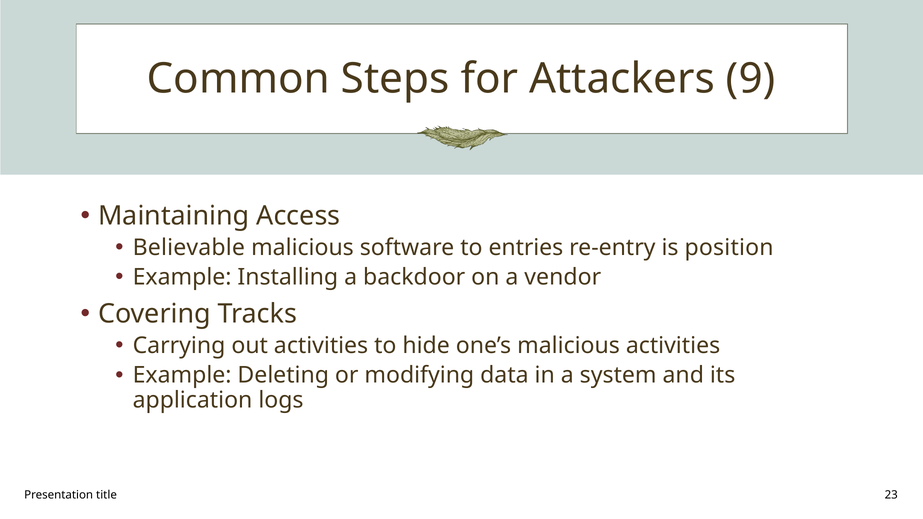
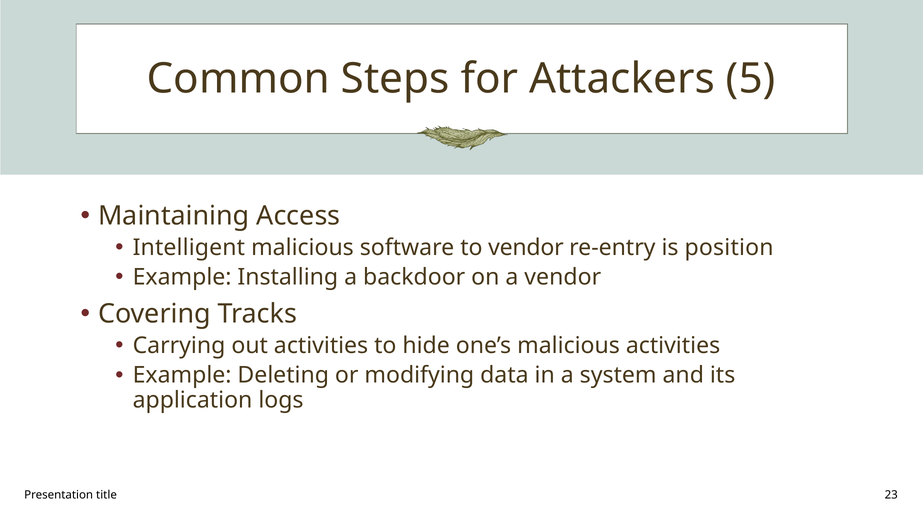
9: 9 -> 5
Believable: Believable -> Intelligent
to entries: entries -> vendor
